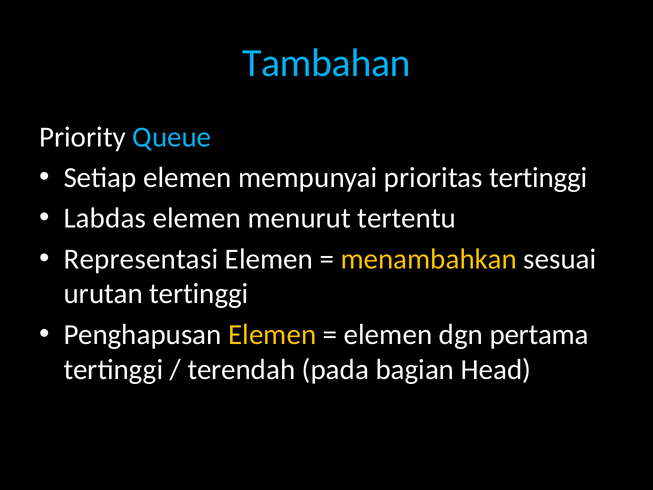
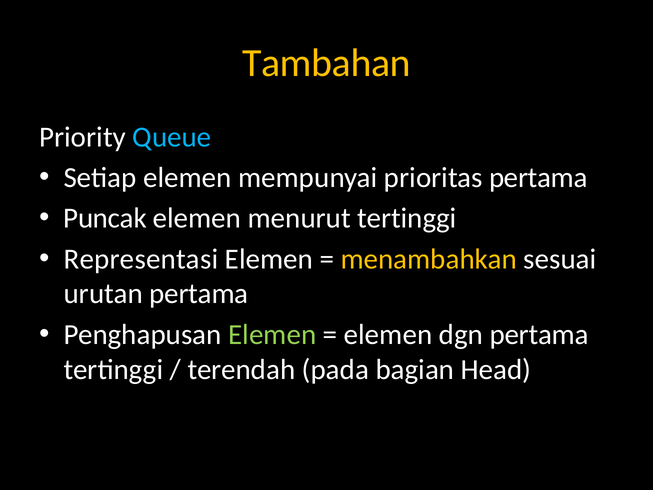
Tambahan colour: light blue -> yellow
prioritas tertinggi: tertinggi -> pertama
Labdas: Labdas -> Puncak
menurut tertentu: tertentu -> tertinggi
urutan tertinggi: tertinggi -> pertama
Elemen at (272, 334) colour: yellow -> light green
